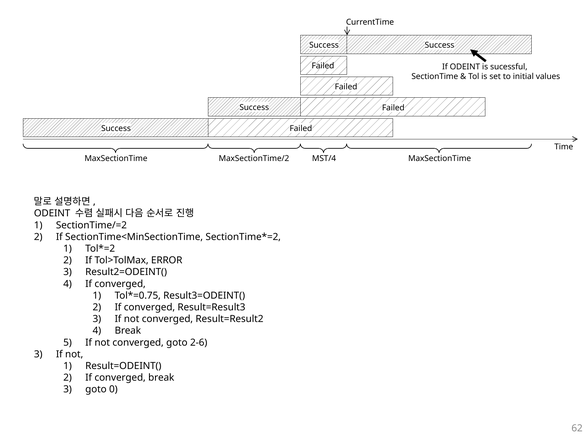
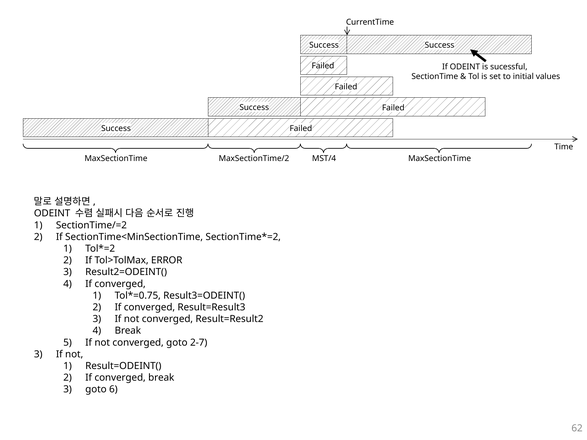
2-6: 2-6 -> 2-7
0: 0 -> 6
